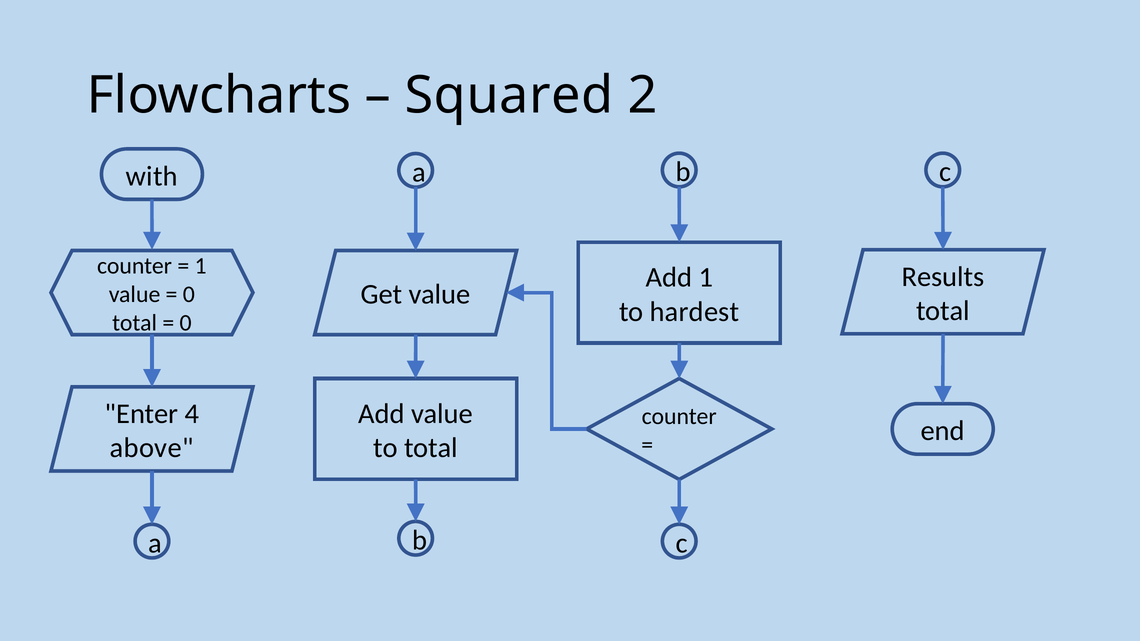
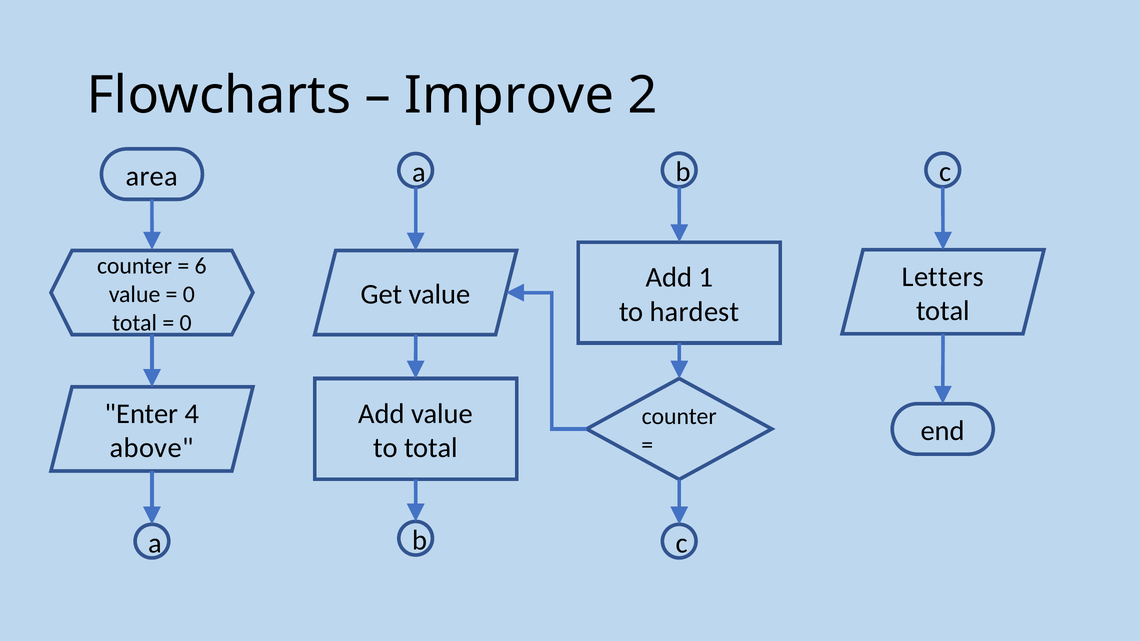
Squared: Squared -> Improve
with: with -> area
1 at (201, 266): 1 -> 6
Results: Results -> Letters
